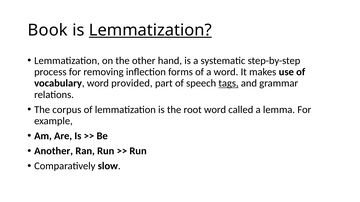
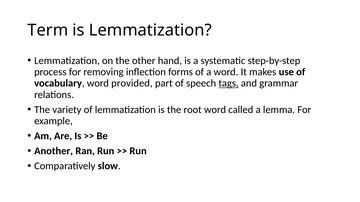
Book: Book -> Term
Lemmatization at (150, 30) underline: present -> none
corpus: corpus -> variety
